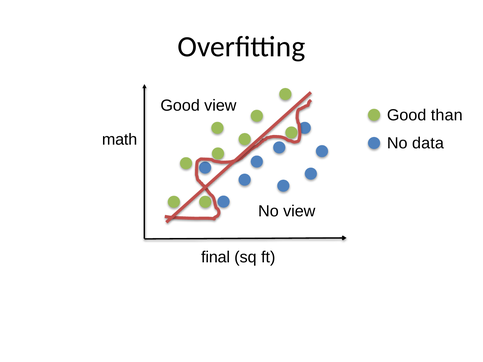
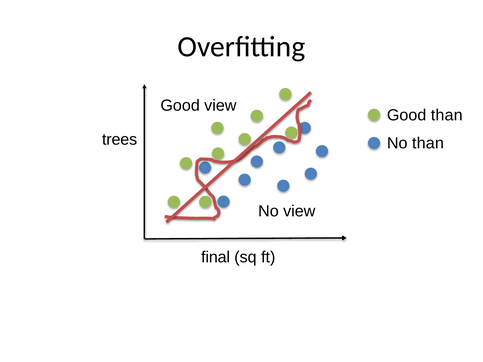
math: math -> trees
No data: data -> than
